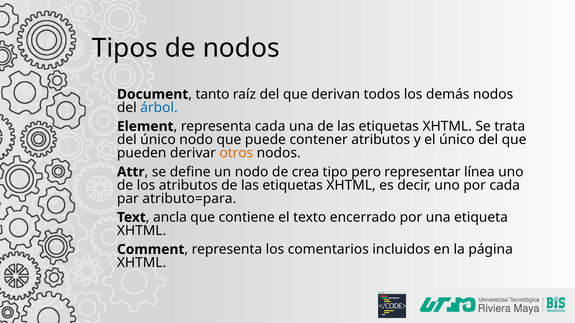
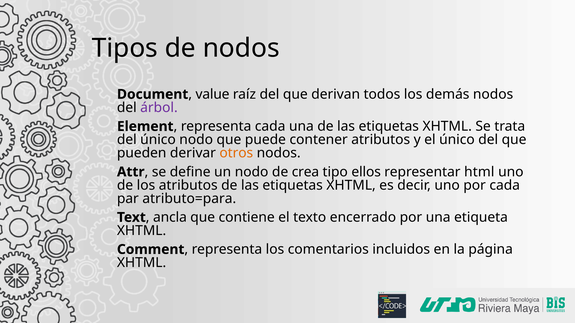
tanto: tanto -> value
árbol colour: blue -> purple
pero: pero -> ellos
línea: línea -> html
